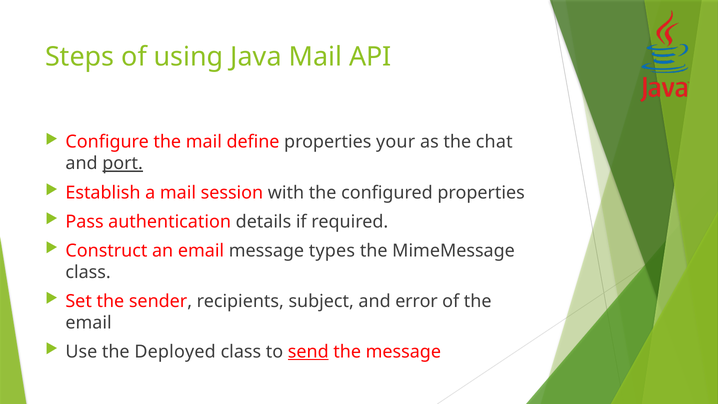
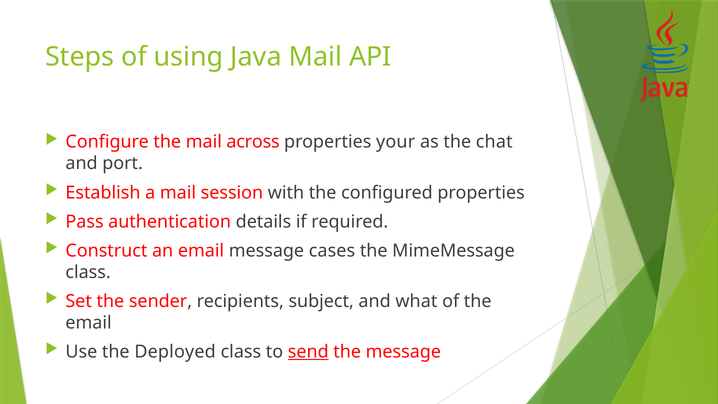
define: define -> across
port underline: present -> none
types: types -> cases
error: error -> what
